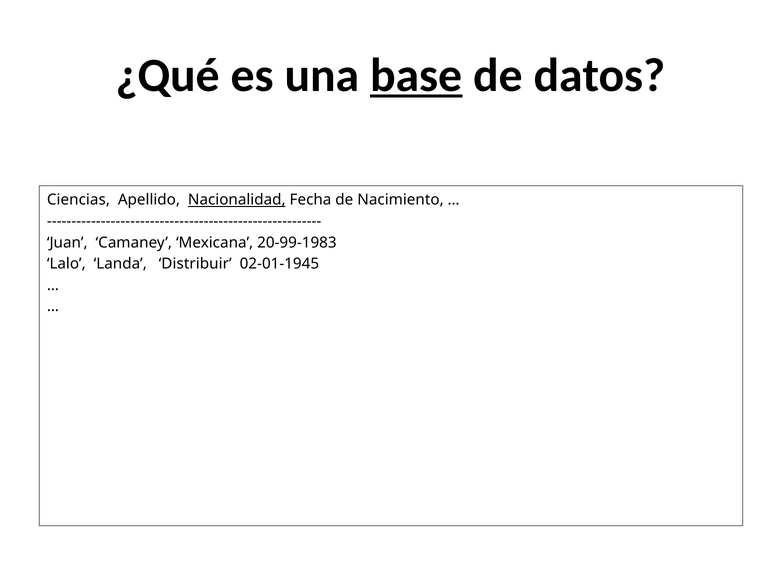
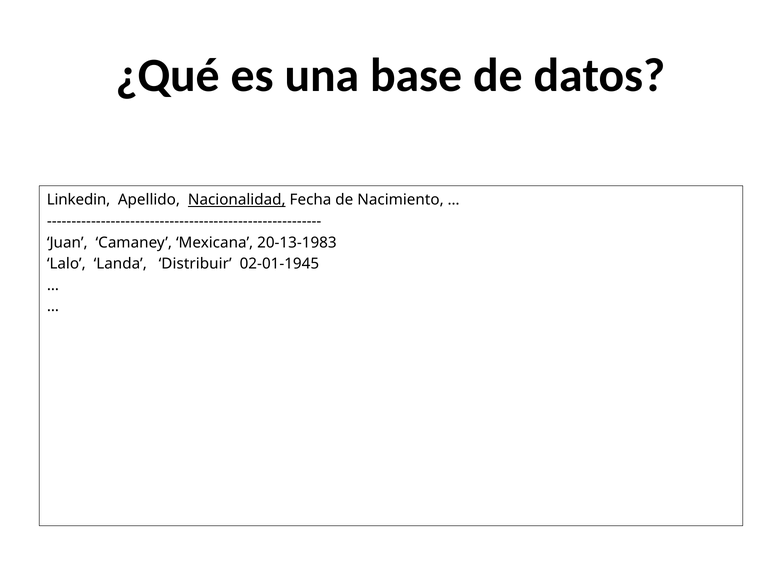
base underline: present -> none
Ciencias: Ciencias -> Linkedin
20-99-1983: 20-99-1983 -> 20-13-1983
